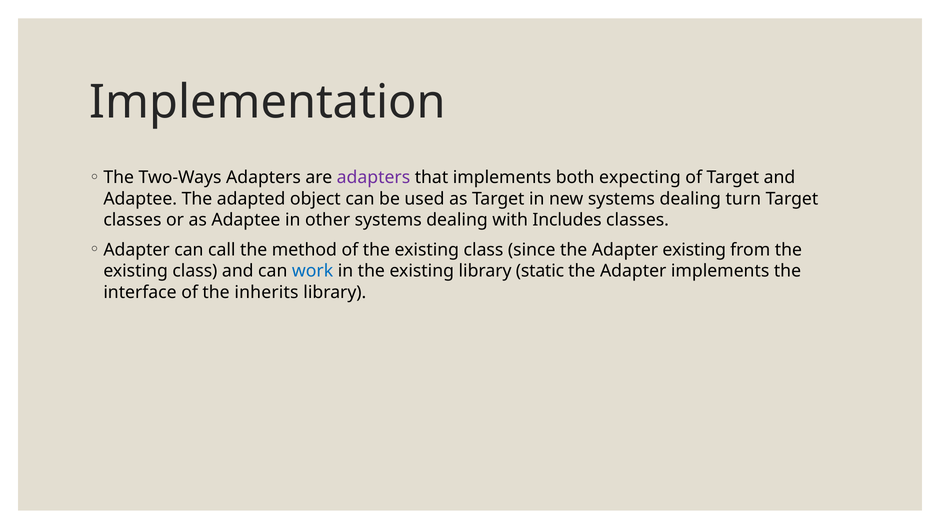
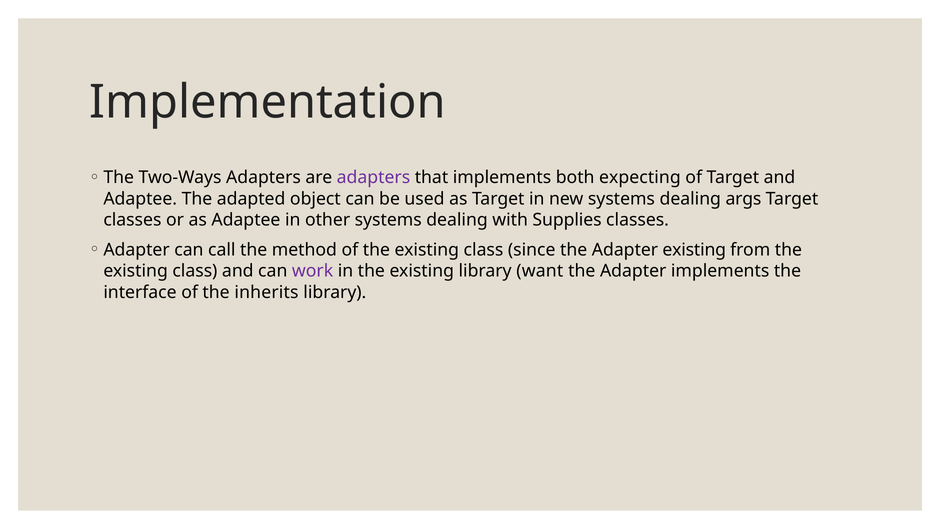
turn: turn -> args
Includes: Includes -> Supplies
work colour: blue -> purple
static: static -> want
